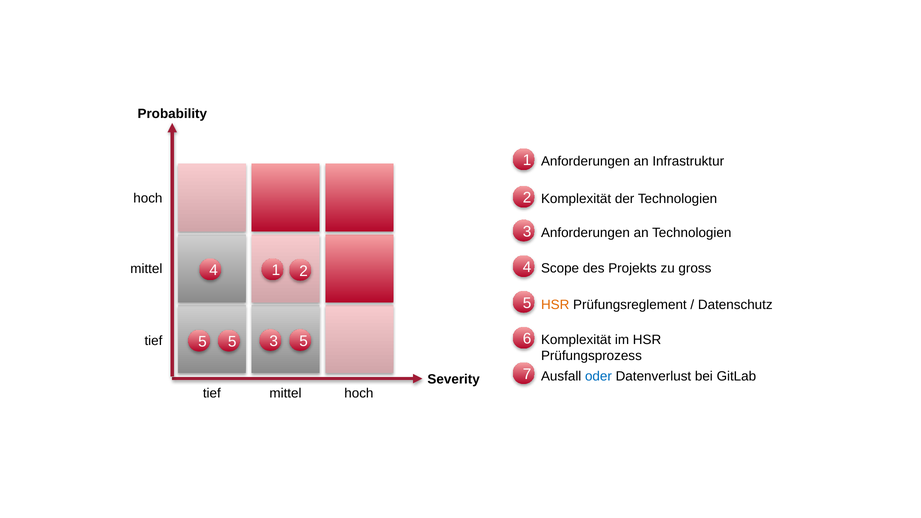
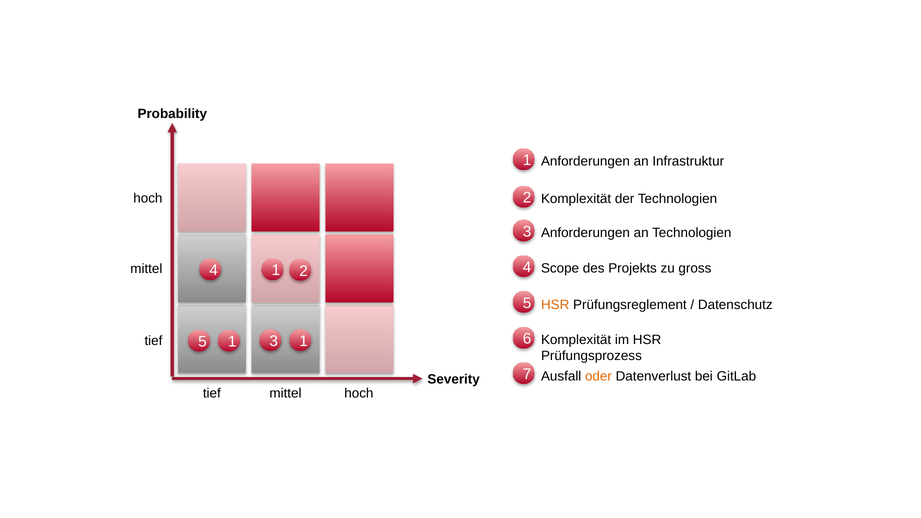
5 at (304, 341): 5 -> 1
5 at (232, 342): 5 -> 1
oder colour: blue -> orange
